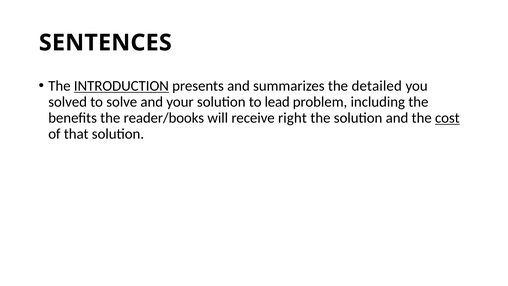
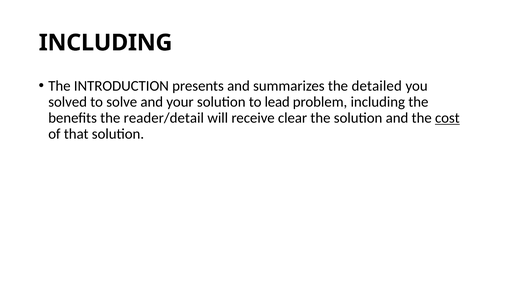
SENTENCES at (105, 43): SENTENCES -> INCLUDING
INTRODUCTION underline: present -> none
reader/books: reader/books -> reader/detail
right: right -> clear
